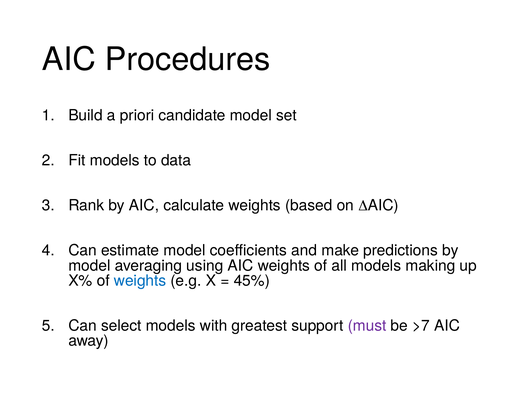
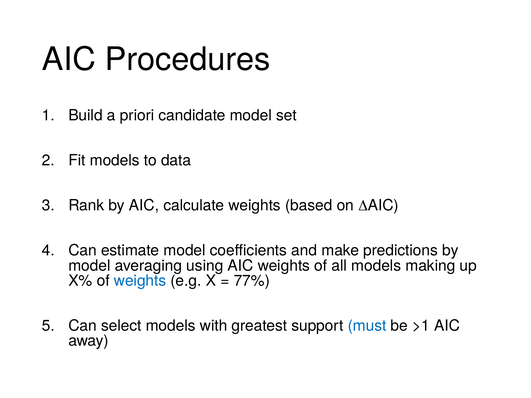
45%: 45% -> 77%
must colour: purple -> blue
>7: >7 -> >1
